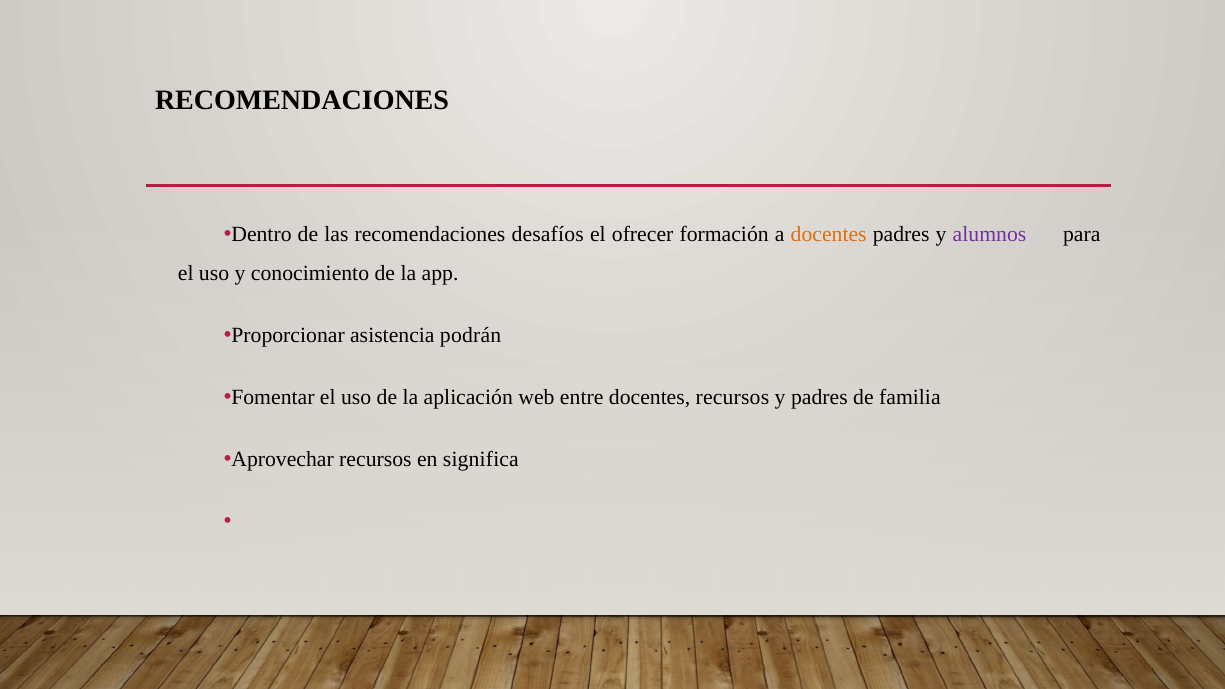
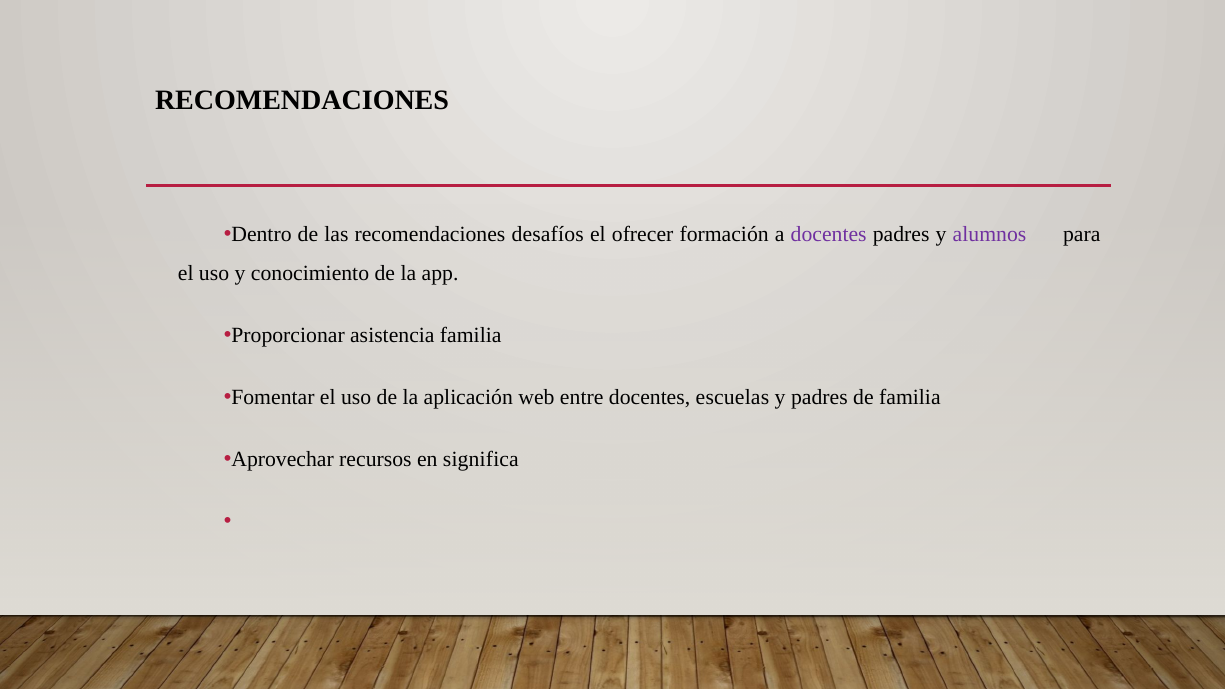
docentes at (829, 235) colour: orange -> purple
asistencia podrán: podrán -> familia
docentes recursos: recursos -> escuelas
